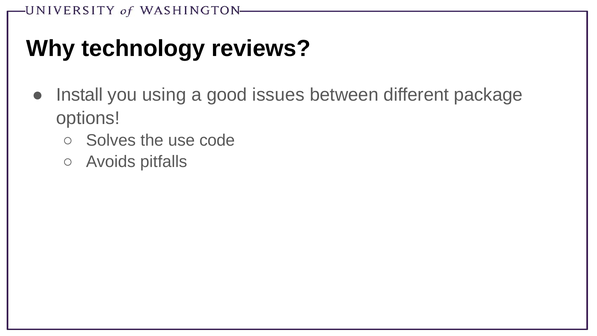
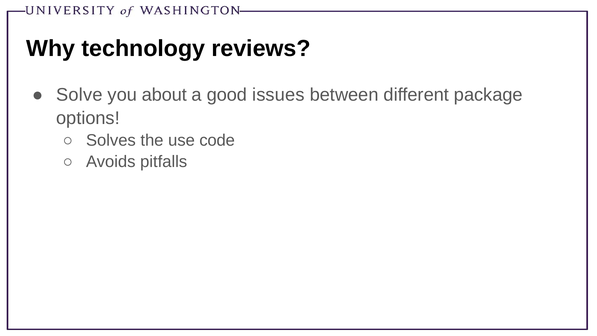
Install: Install -> Solve
using: using -> about
